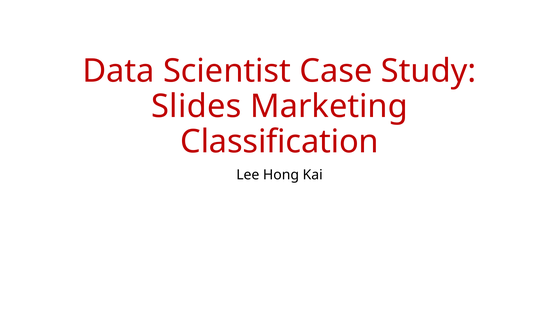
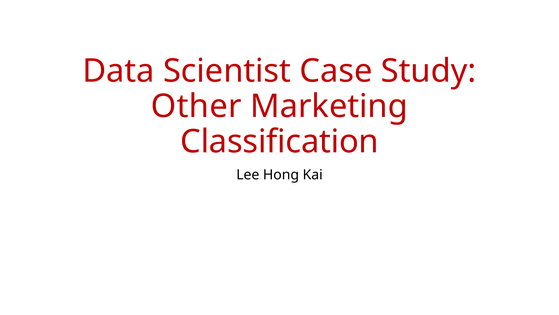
Slides: Slides -> Other
